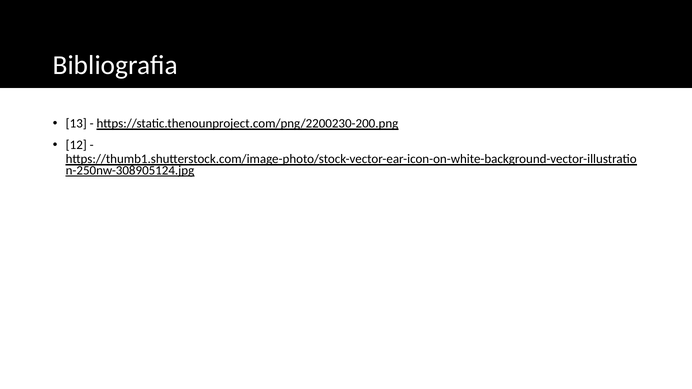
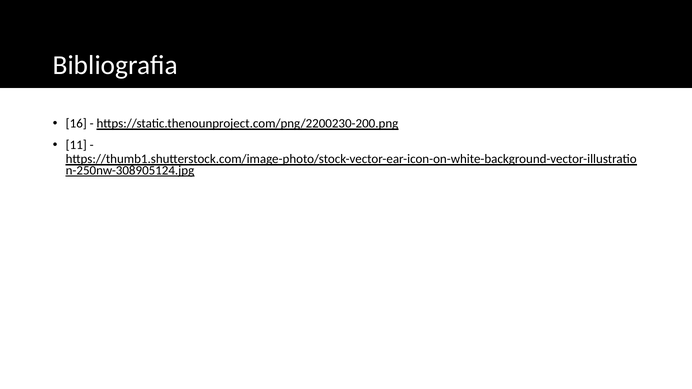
13: 13 -> 16
12: 12 -> 11
